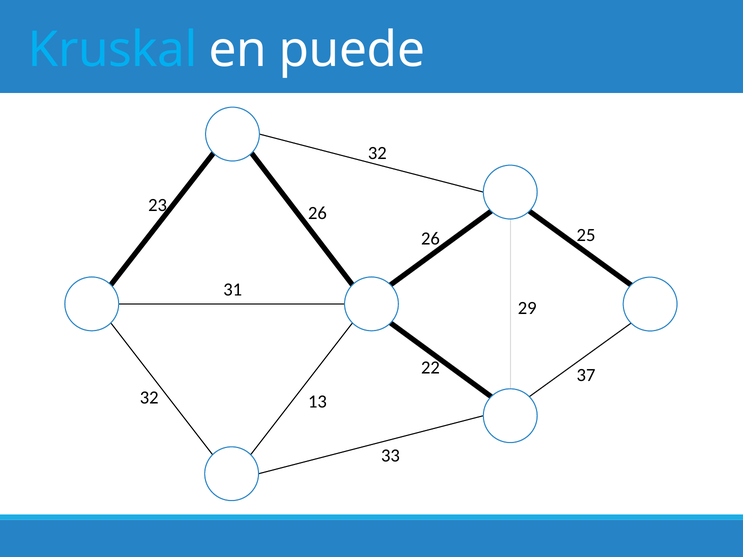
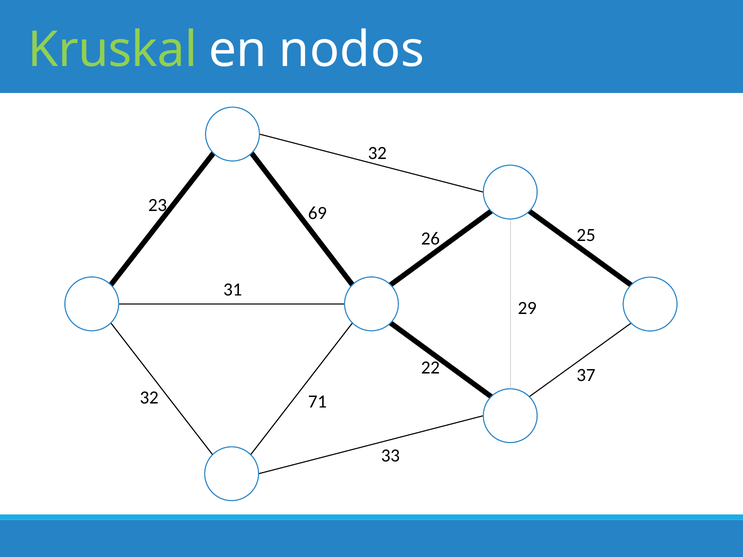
Kruskal colour: light blue -> light green
puede: puede -> nodos
23 26: 26 -> 69
13: 13 -> 71
